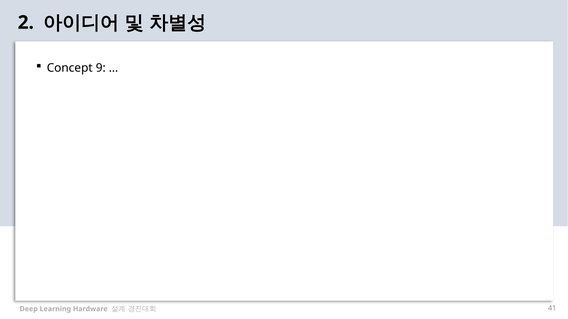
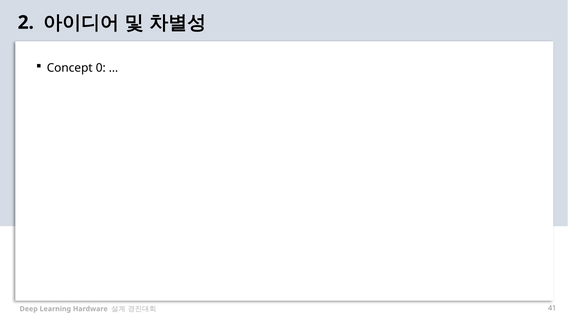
9: 9 -> 0
